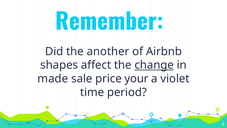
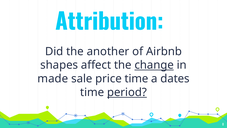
Remember: Remember -> Attribution
price your: your -> time
violet: violet -> dates
period underline: none -> present
